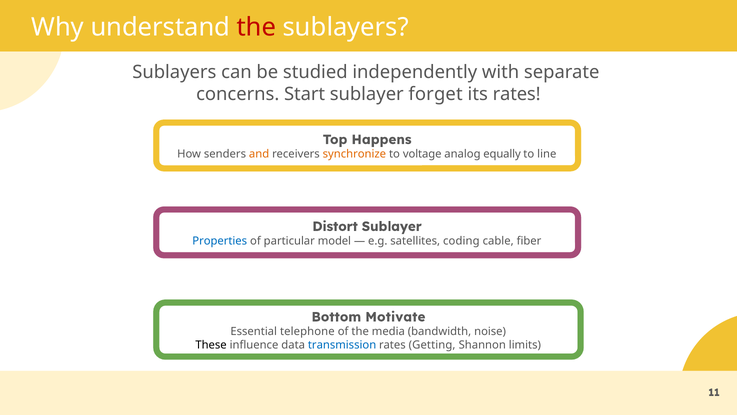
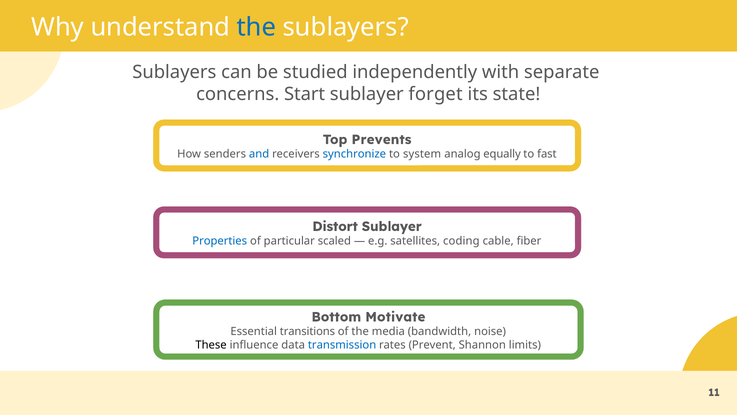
the at (256, 27) colour: red -> blue
its rates: rates -> state
Happens: Happens -> Prevents
and colour: orange -> blue
synchronize colour: orange -> blue
voltage: voltage -> system
line: line -> fast
model: model -> scaled
telephone: telephone -> transitions
Getting: Getting -> Prevent
